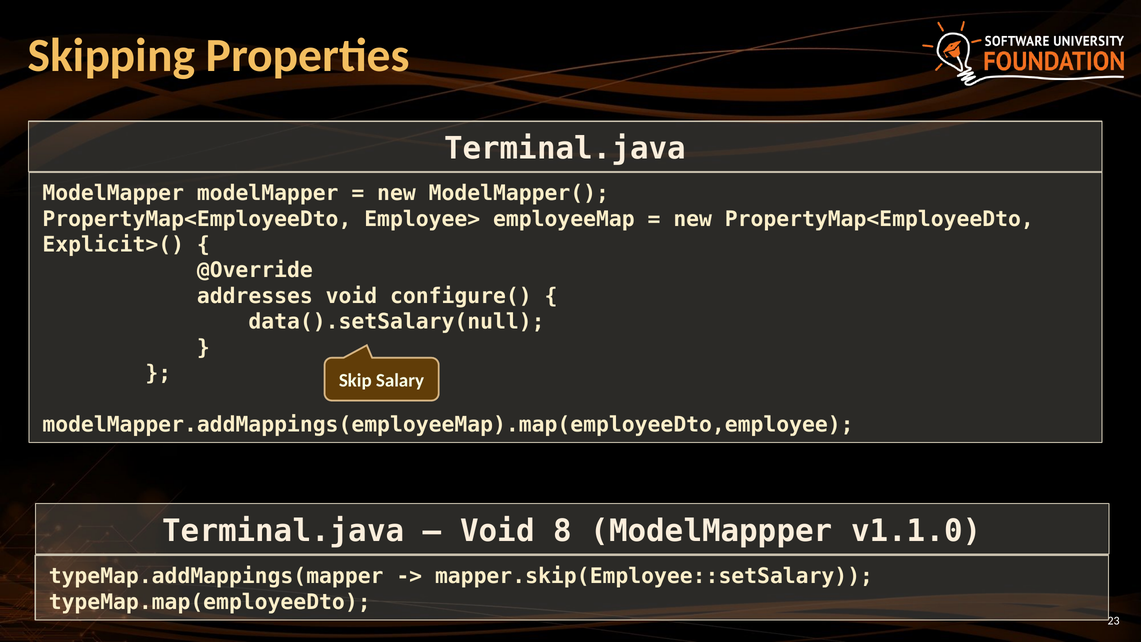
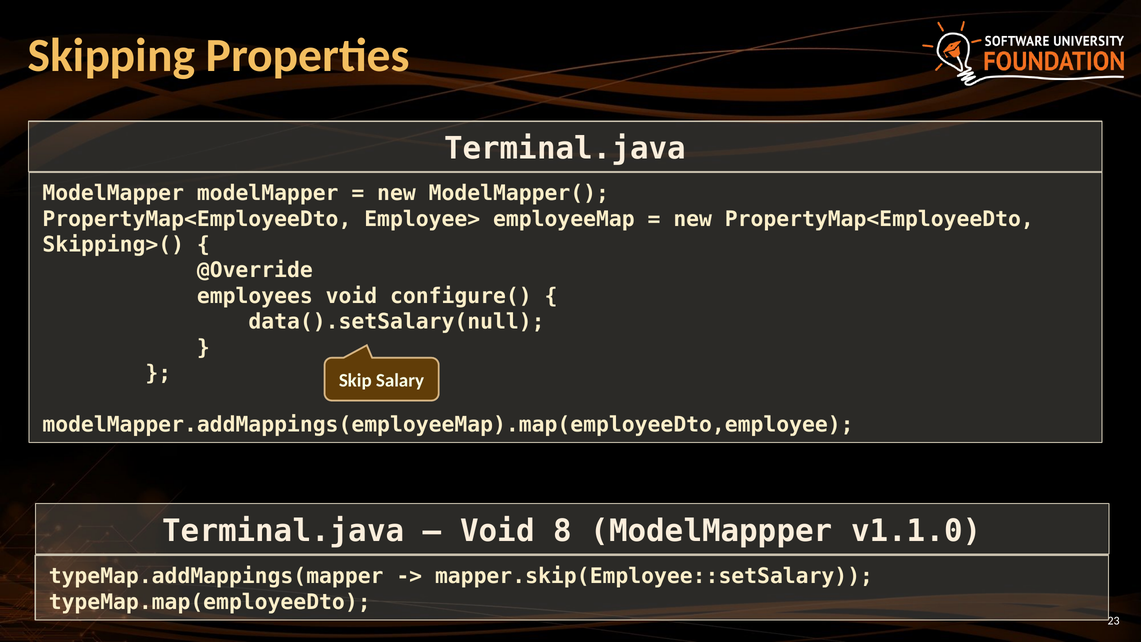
Explicit>(: Explicit>( -> Skipping>(
addresses: addresses -> employees
